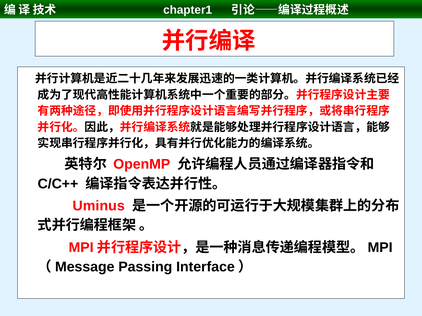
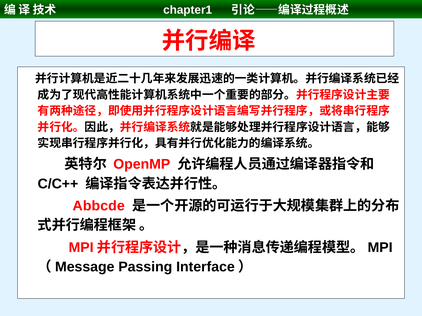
Uminus: Uminus -> Abbcde
